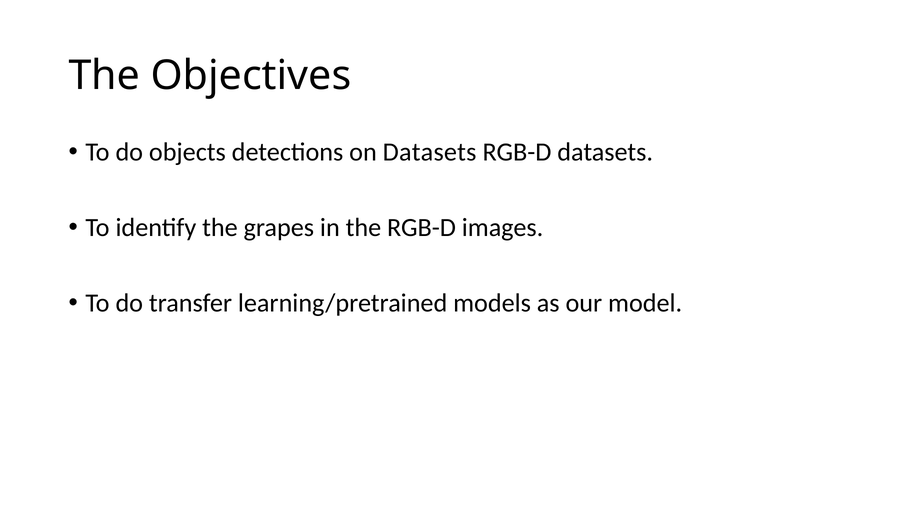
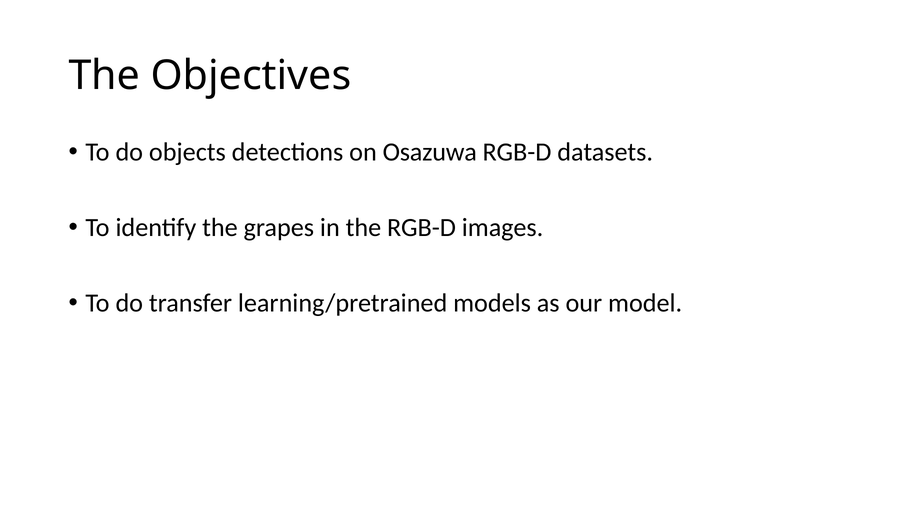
on Datasets: Datasets -> Osazuwa
